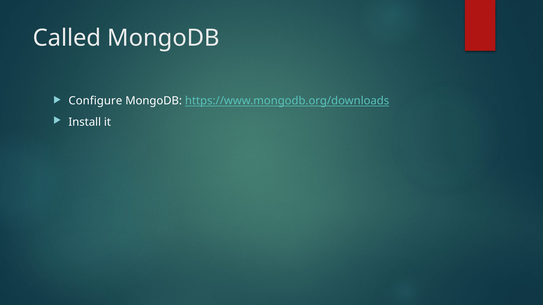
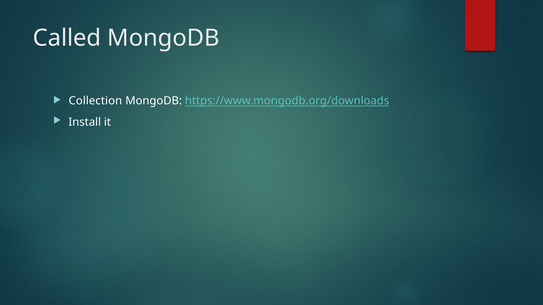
Configure: Configure -> Collection
